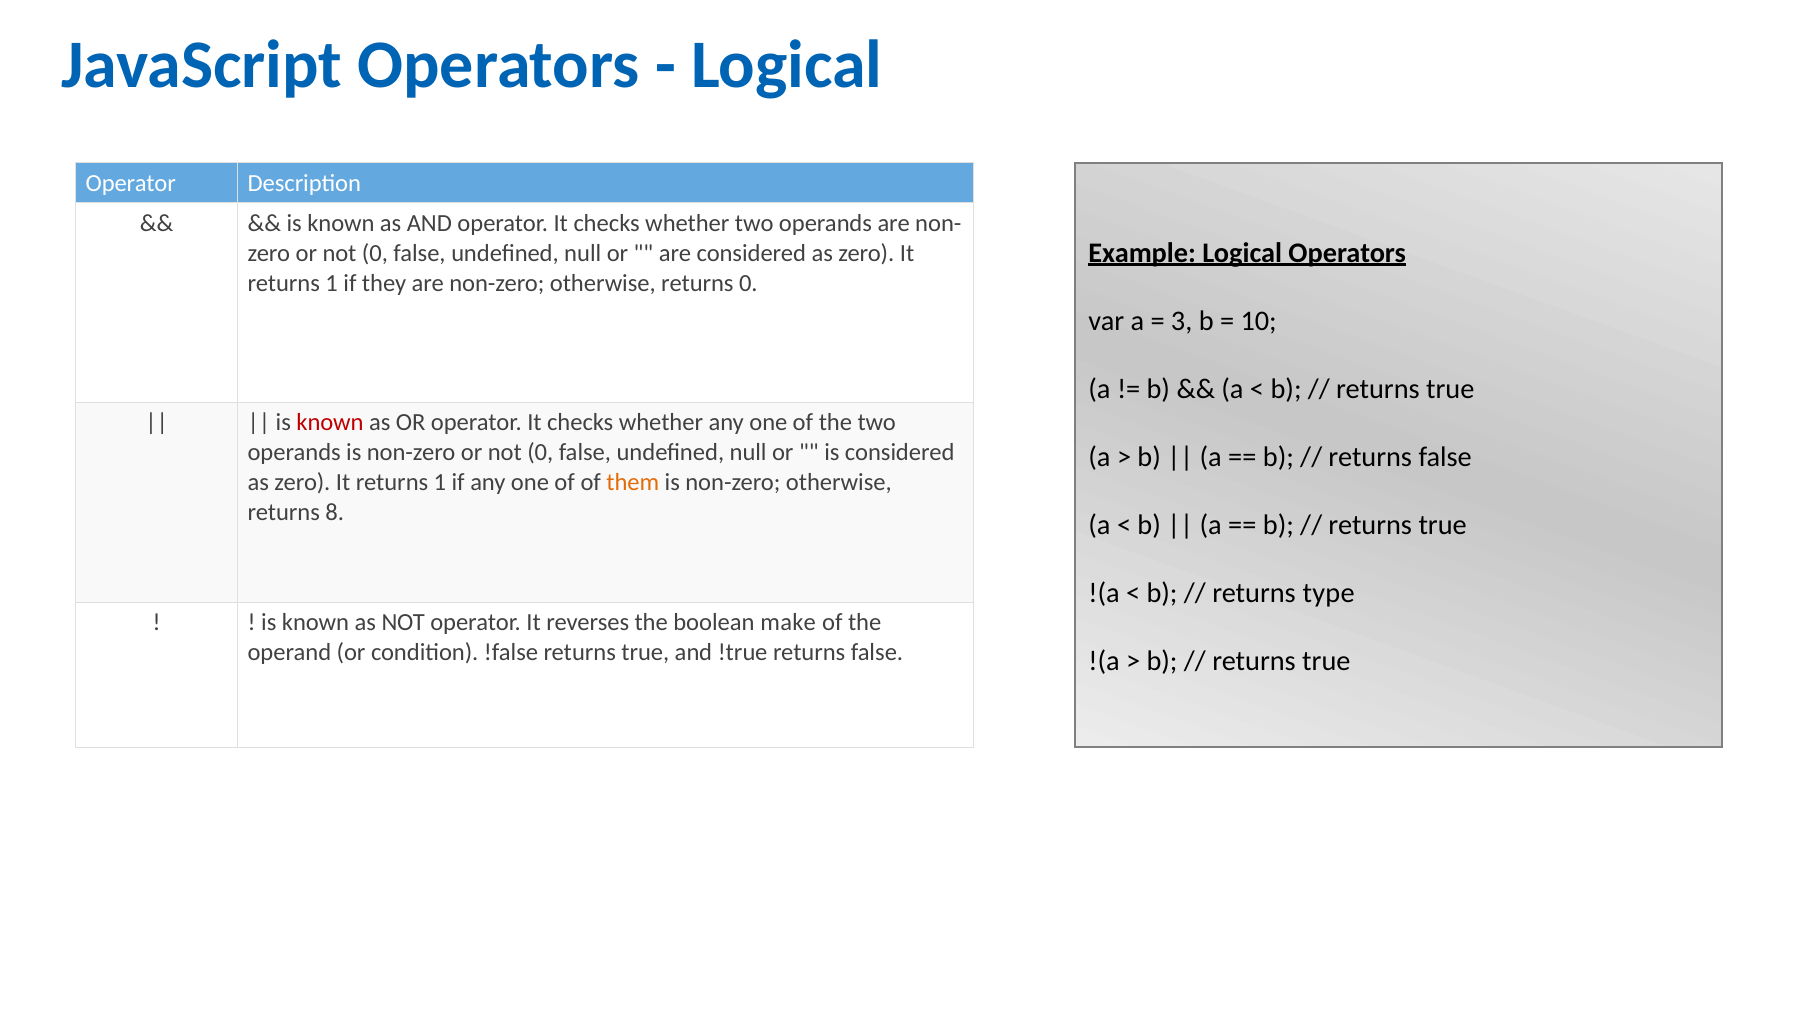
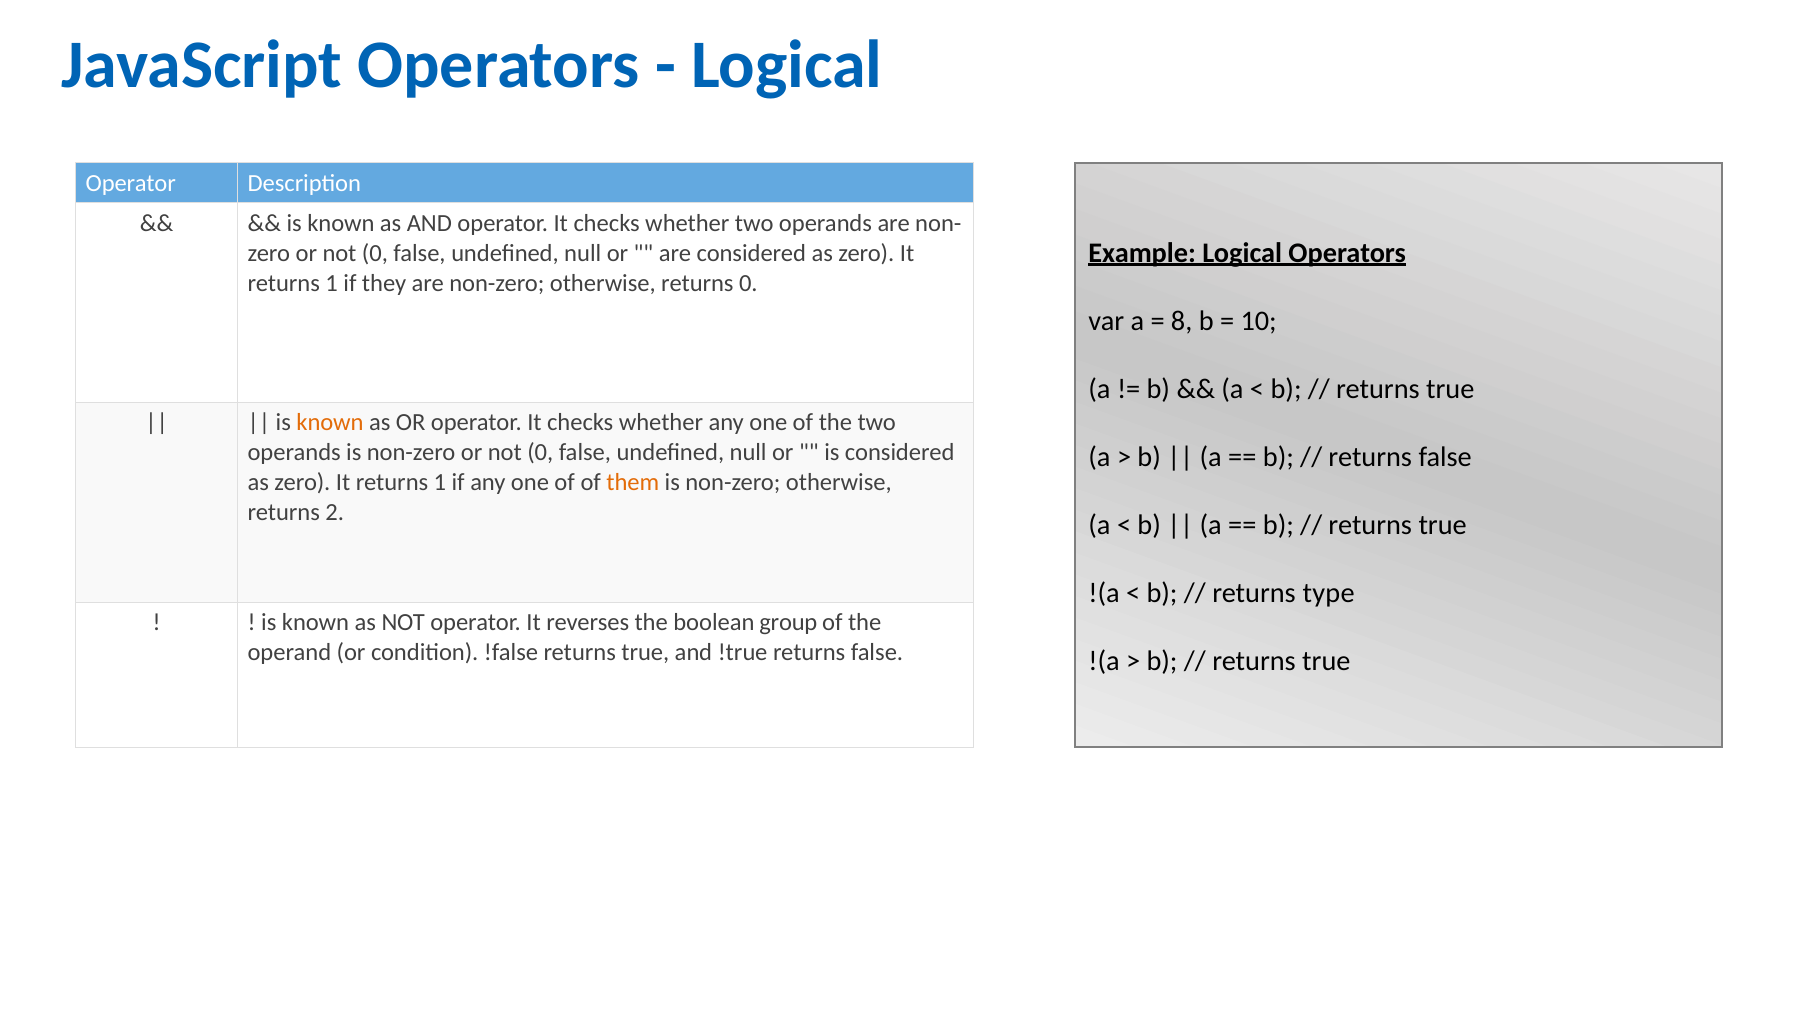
3: 3 -> 8
known at (330, 423) colour: red -> orange
8: 8 -> 2
make: make -> group
